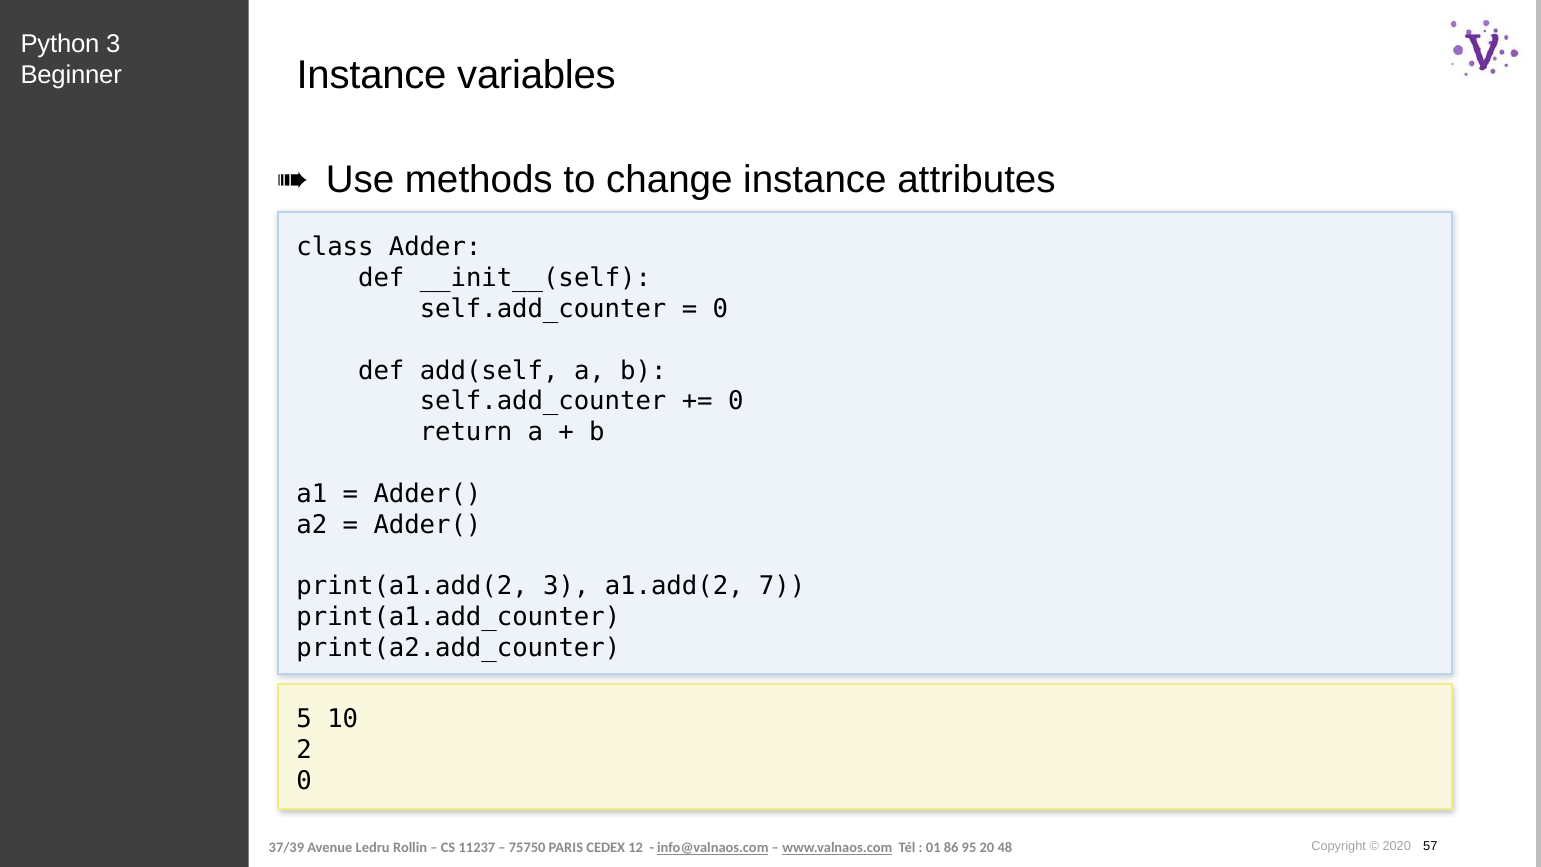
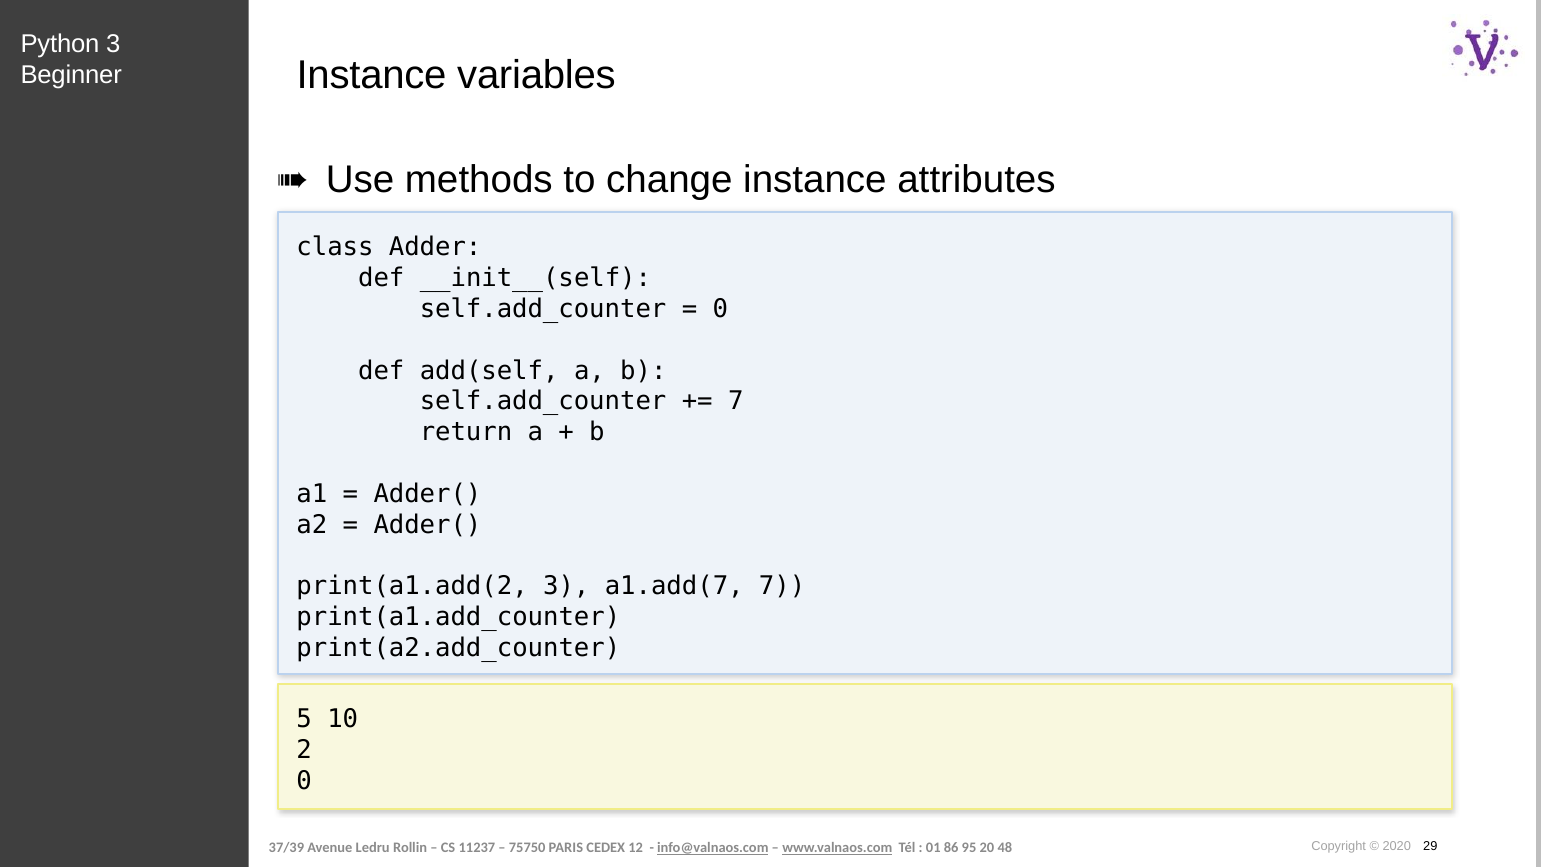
0 at (736, 401): 0 -> 7
a1.add(2: a1.add(2 -> a1.add(7
57: 57 -> 29
